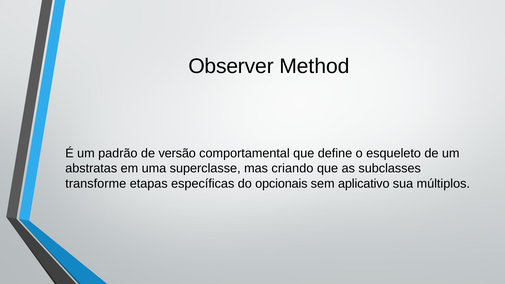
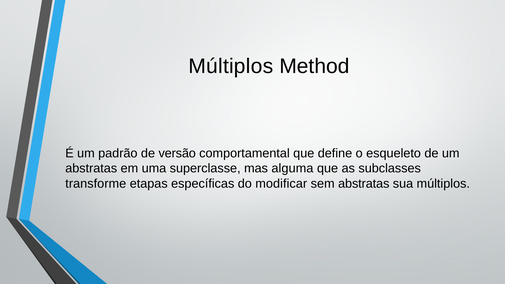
Observer at (231, 66): Observer -> Múltiplos
criando: criando -> alguma
opcionais: opcionais -> modificar
sem aplicativo: aplicativo -> abstratas
